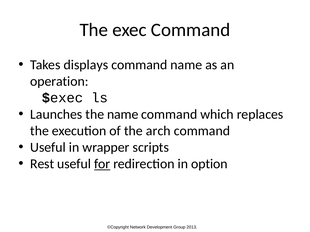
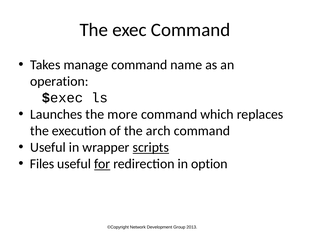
displays: displays -> manage
the name: name -> more
scripts underline: none -> present
Rest: Rest -> Files
